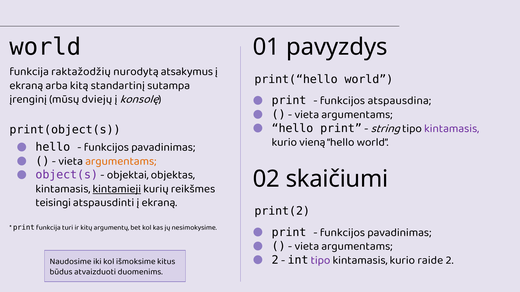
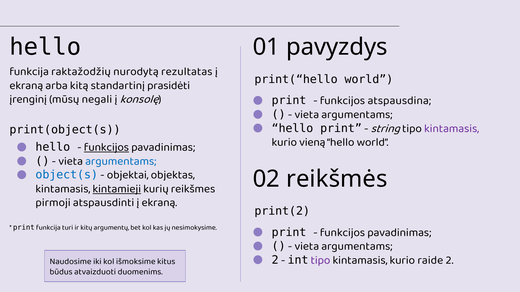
world at (45, 47): world -> hello
atsakymus: atsakymus -> rezultatas
sutampa: sutampa -> prasidėti
dviejų: dviejų -> negali
funkcijos at (106, 147) underline: none -> present
argumentams at (121, 161) colour: orange -> blue
object(s colour: purple -> blue
skaičiumi: skaičiumi -> reikšmės
teisingi: teisingi -> pirmoji
